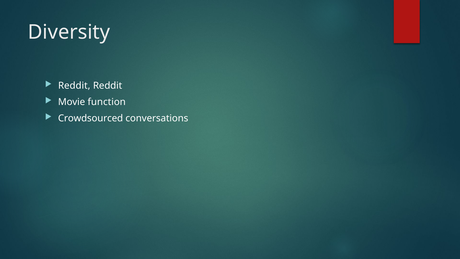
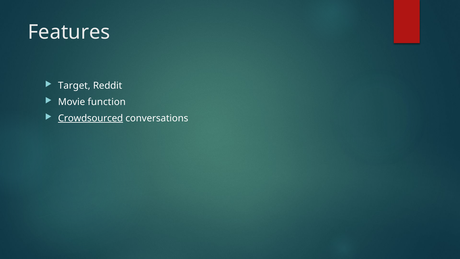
Diversity: Diversity -> Features
Reddit at (74, 86): Reddit -> Target
Crowdsourced underline: none -> present
